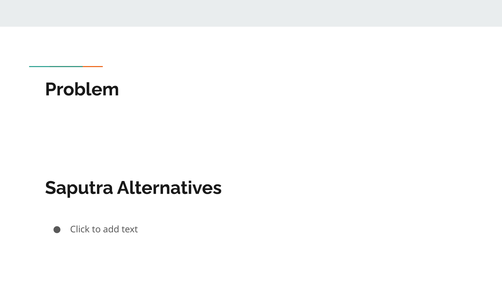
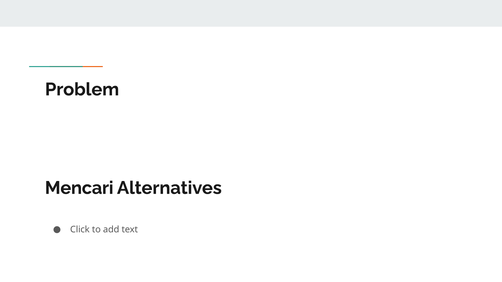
Saputra: Saputra -> Mencari
